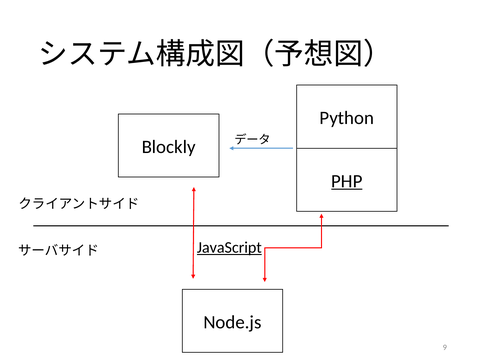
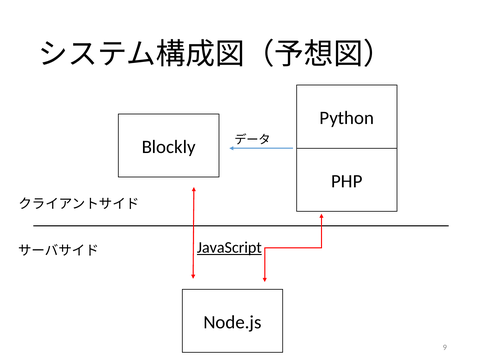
PHP underline: present -> none
